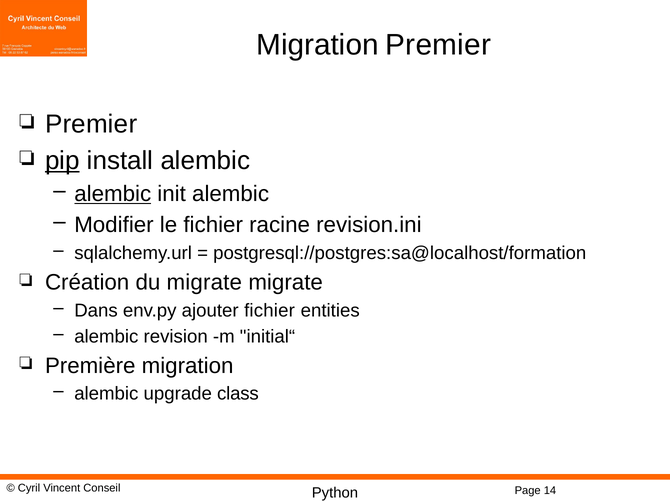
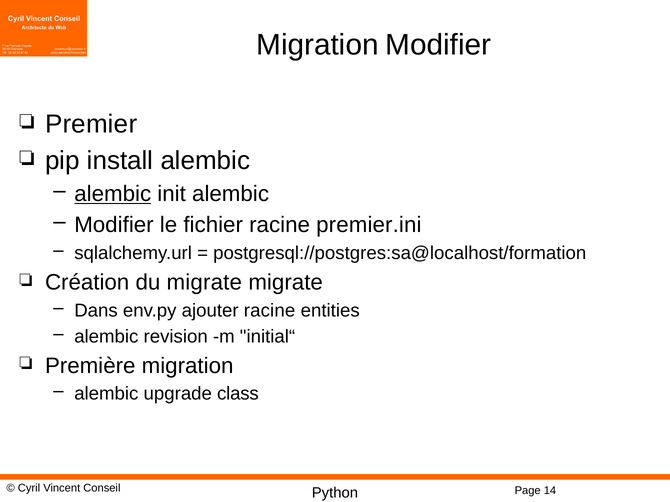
Migration Premier: Premier -> Modifier
pip underline: present -> none
revision.ini: revision.ini -> premier.ini
ajouter fichier: fichier -> racine
